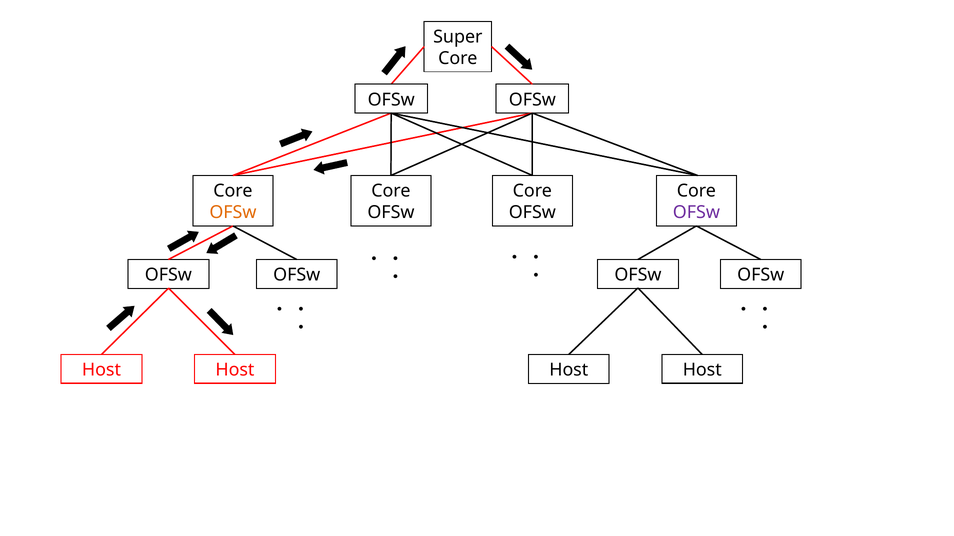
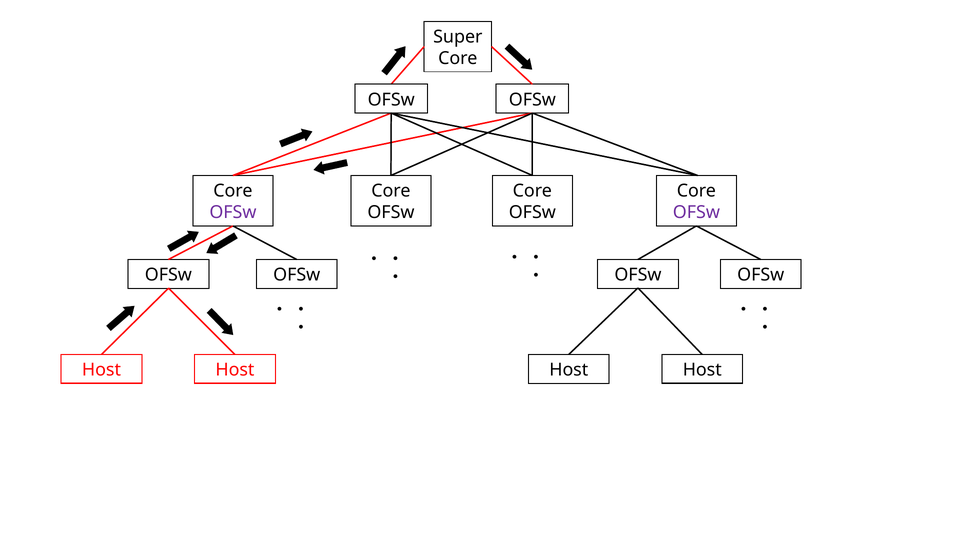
OFSw at (233, 213) colour: orange -> purple
